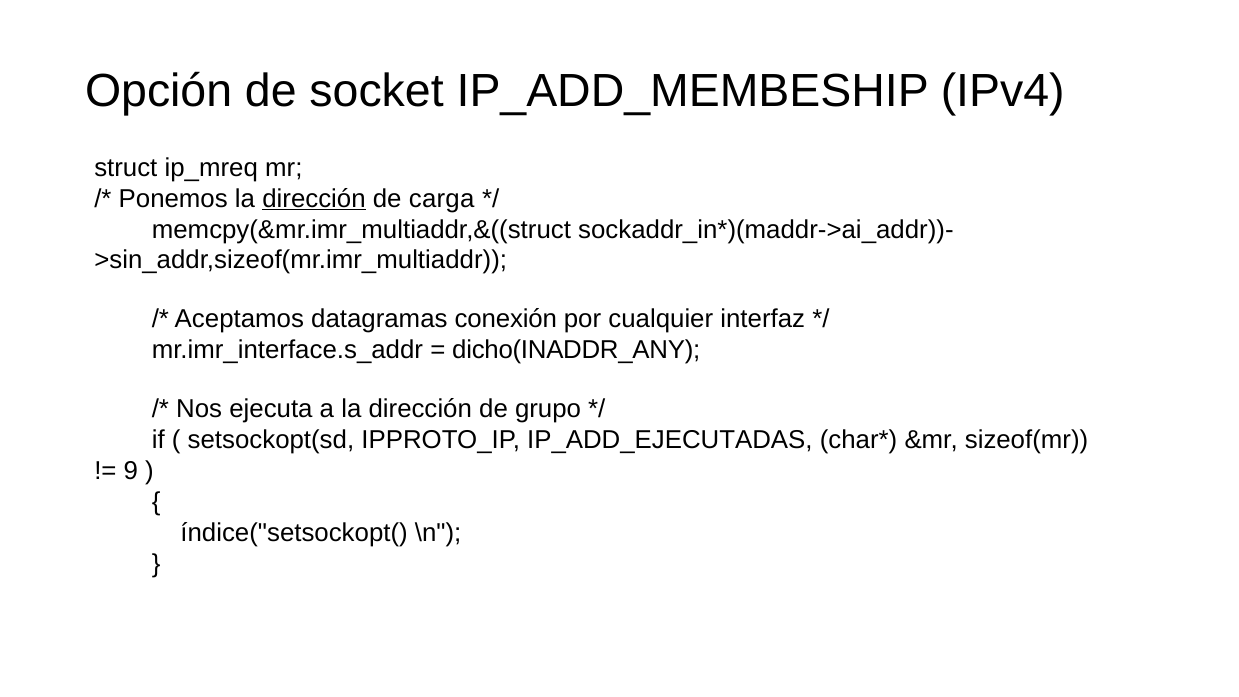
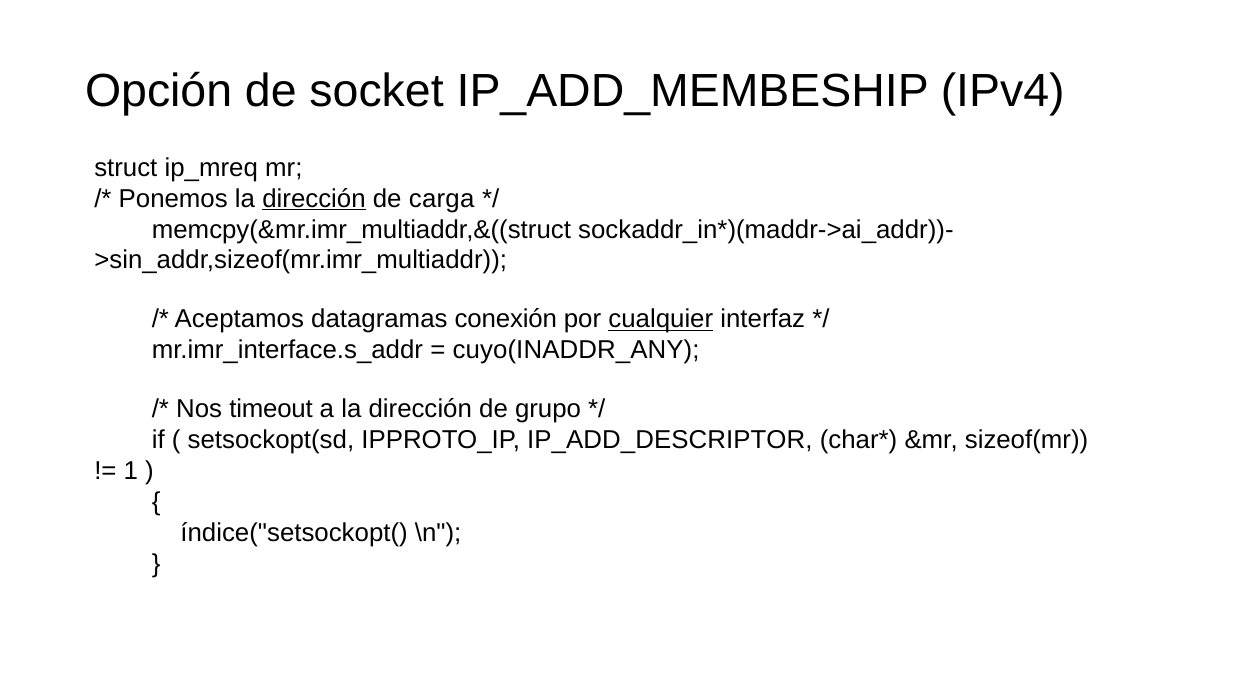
cualquier underline: none -> present
dicho(INADDR_ANY: dicho(INADDR_ANY -> cuyo(INADDR_ANY
ejecuta: ejecuta -> timeout
IP_ADD_EJECUTADAS: IP_ADD_EJECUTADAS -> IP_ADD_DESCRIPTOR
9: 9 -> 1
